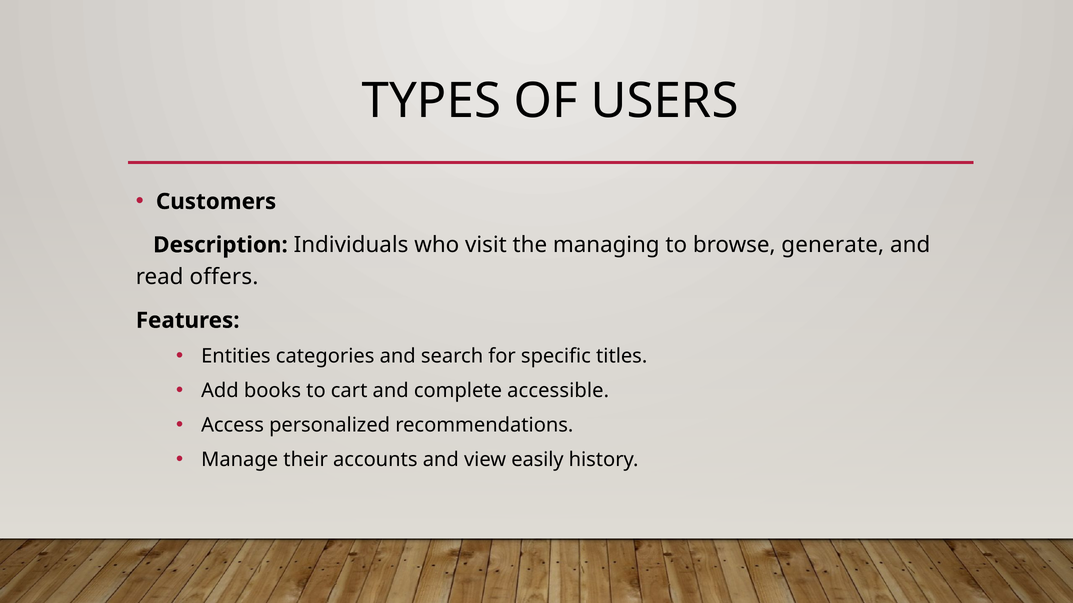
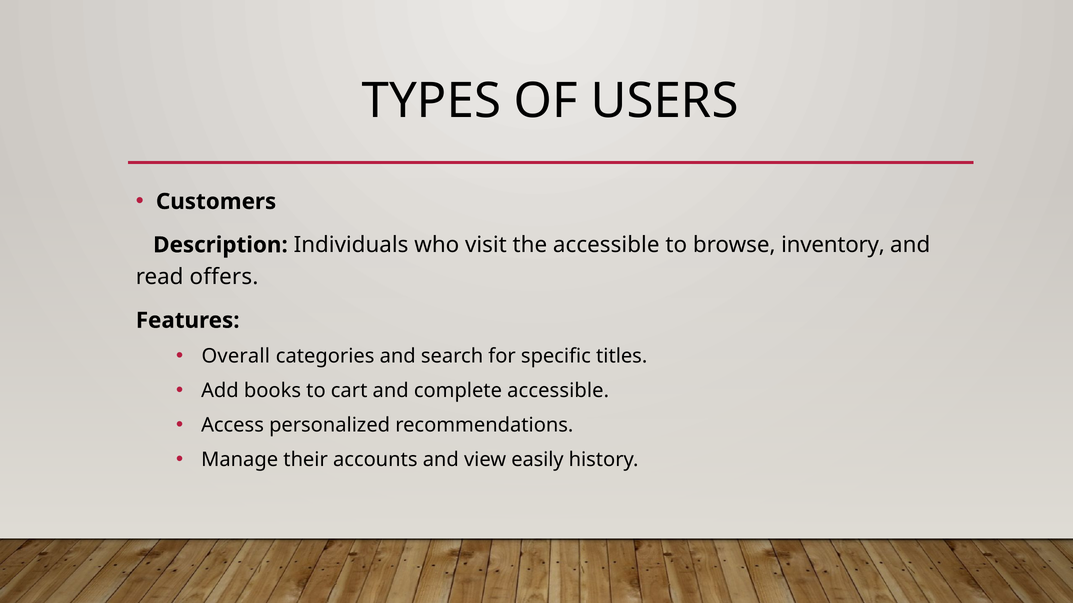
the managing: managing -> accessible
generate: generate -> inventory
Entities: Entities -> Overall
